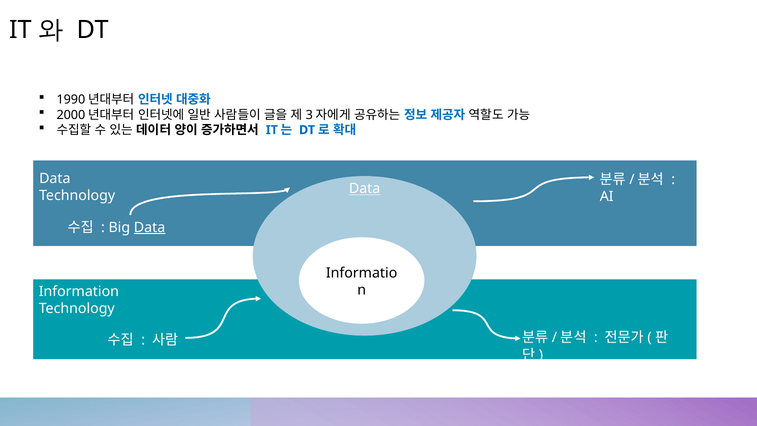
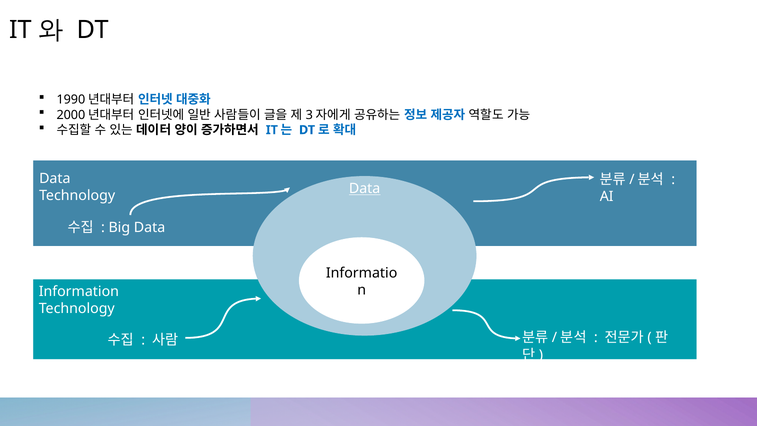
Data at (150, 227) underline: present -> none
